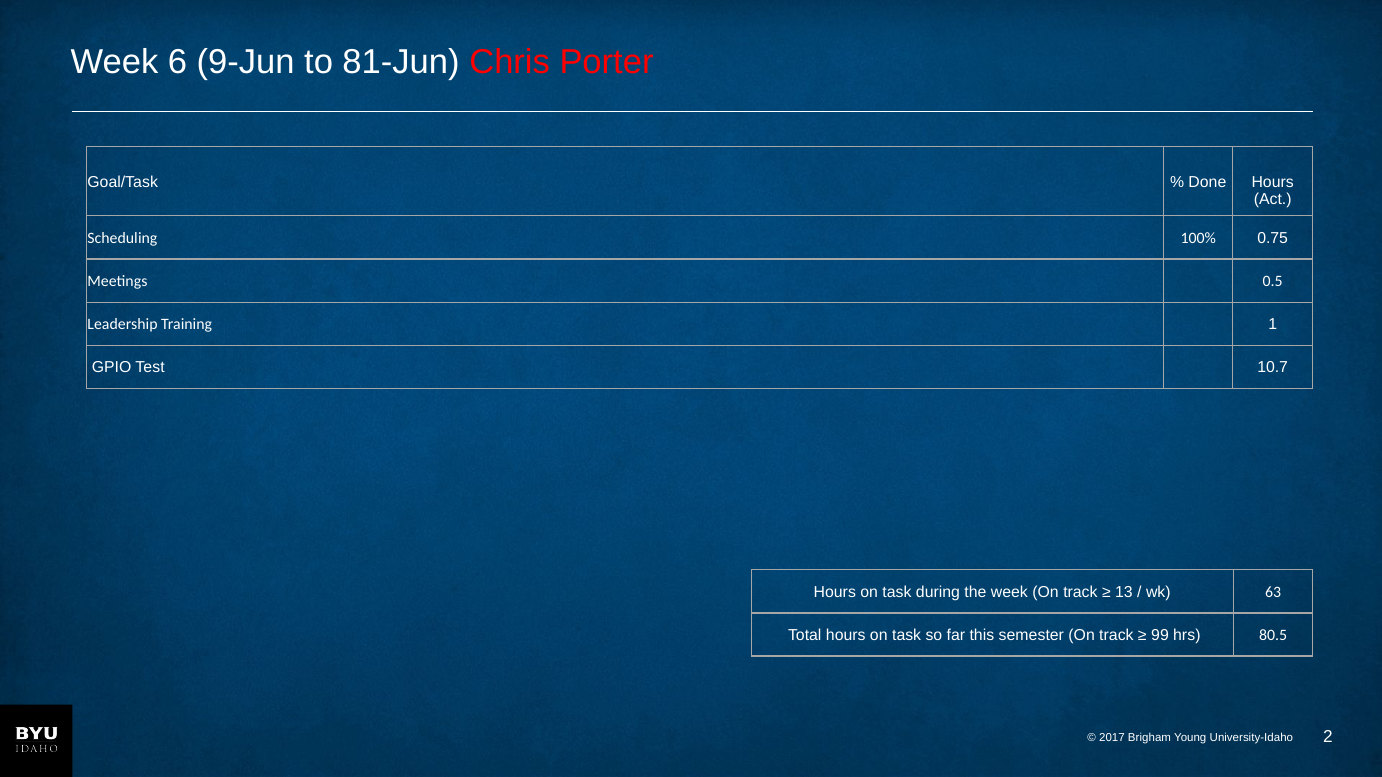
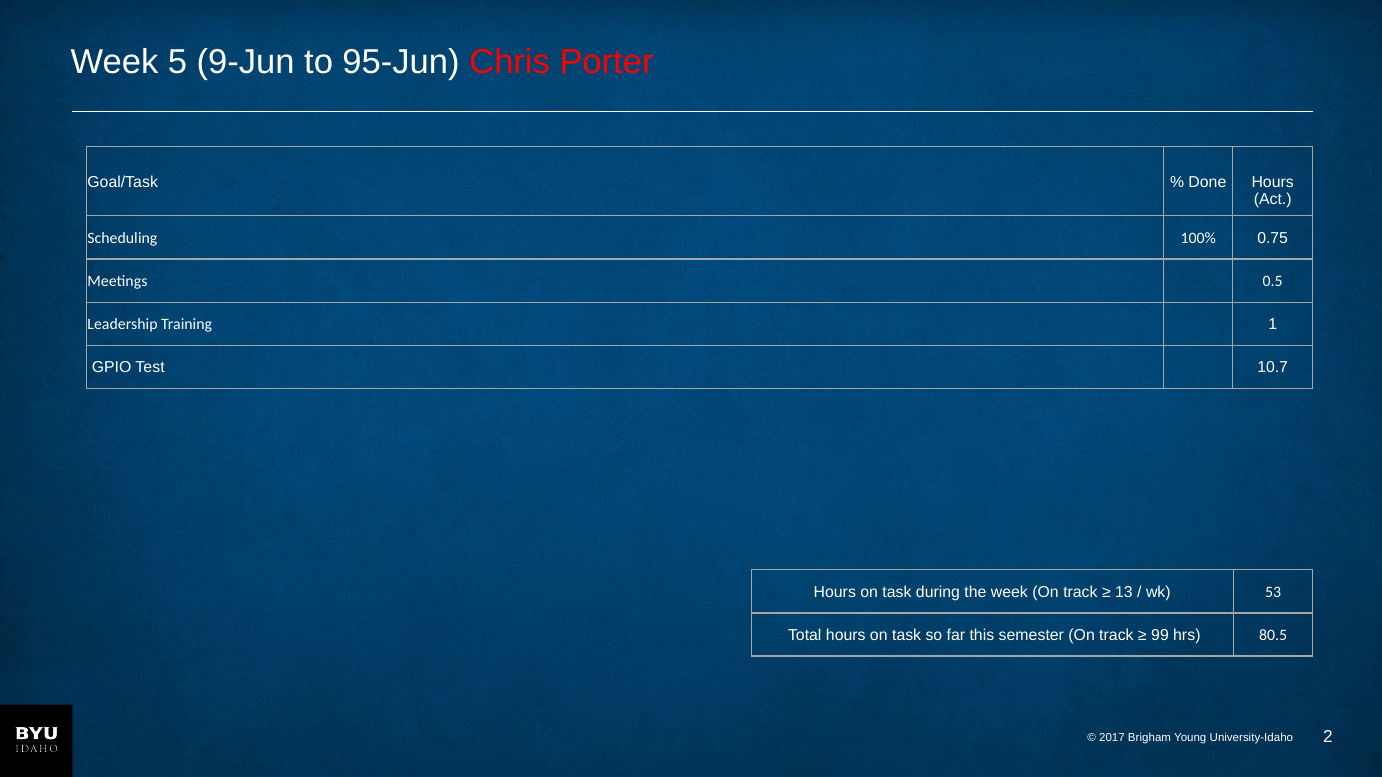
6: 6 -> 5
81-Jun: 81-Jun -> 95-Jun
63: 63 -> 53
